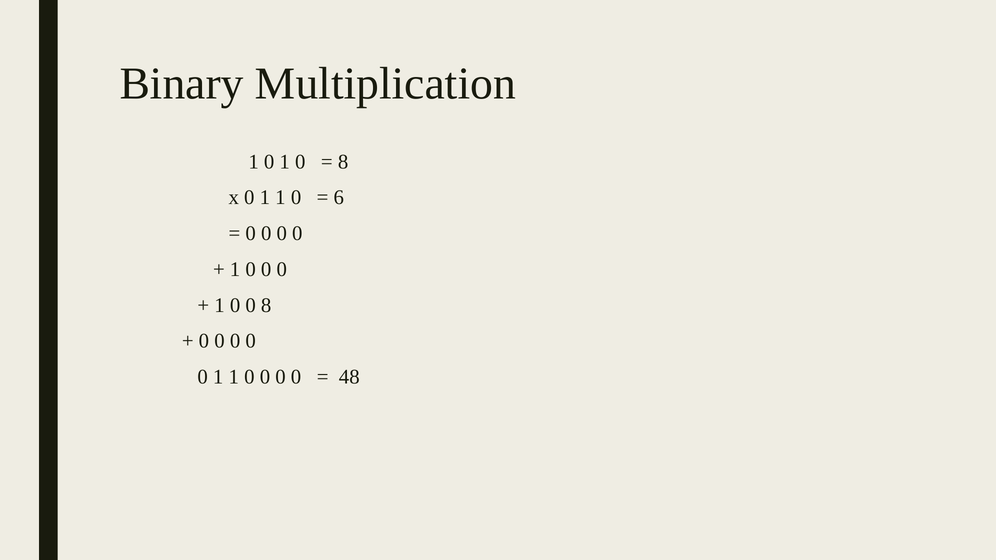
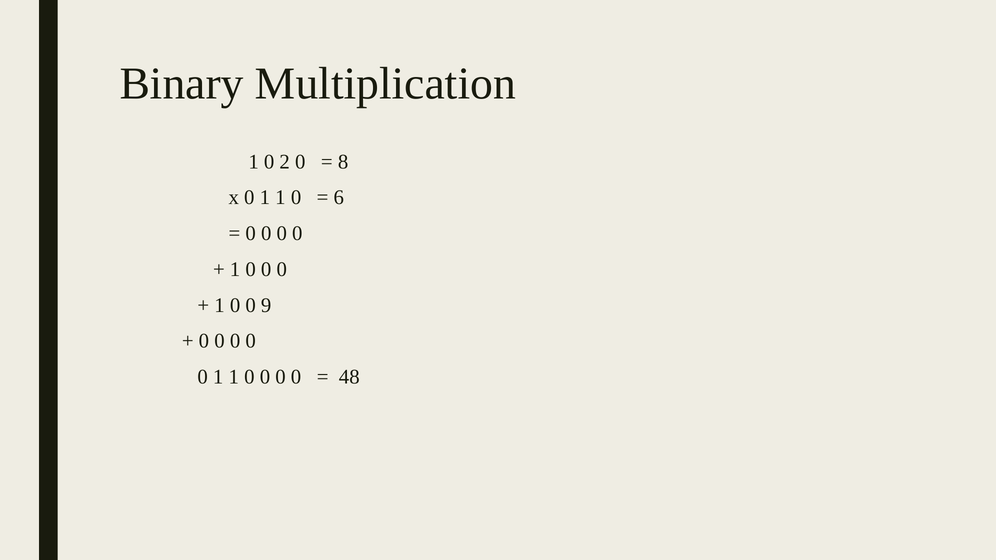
1 0 1: 1 -> 2
0 8: 8 -> 9
